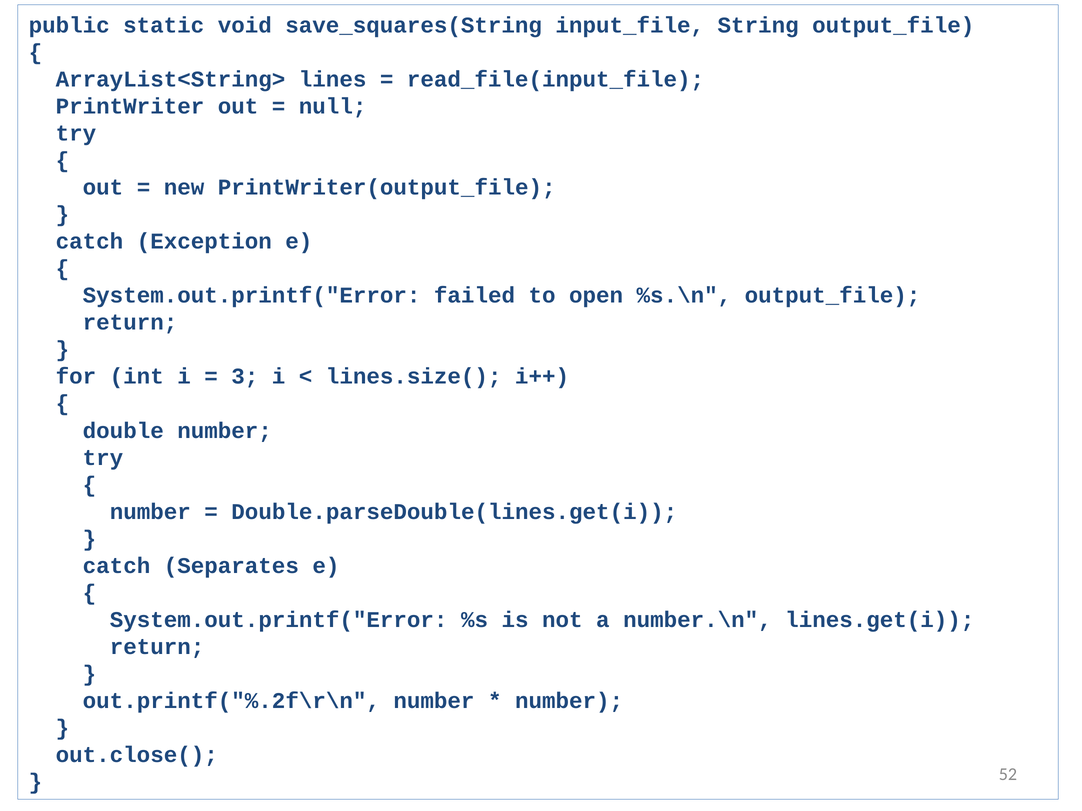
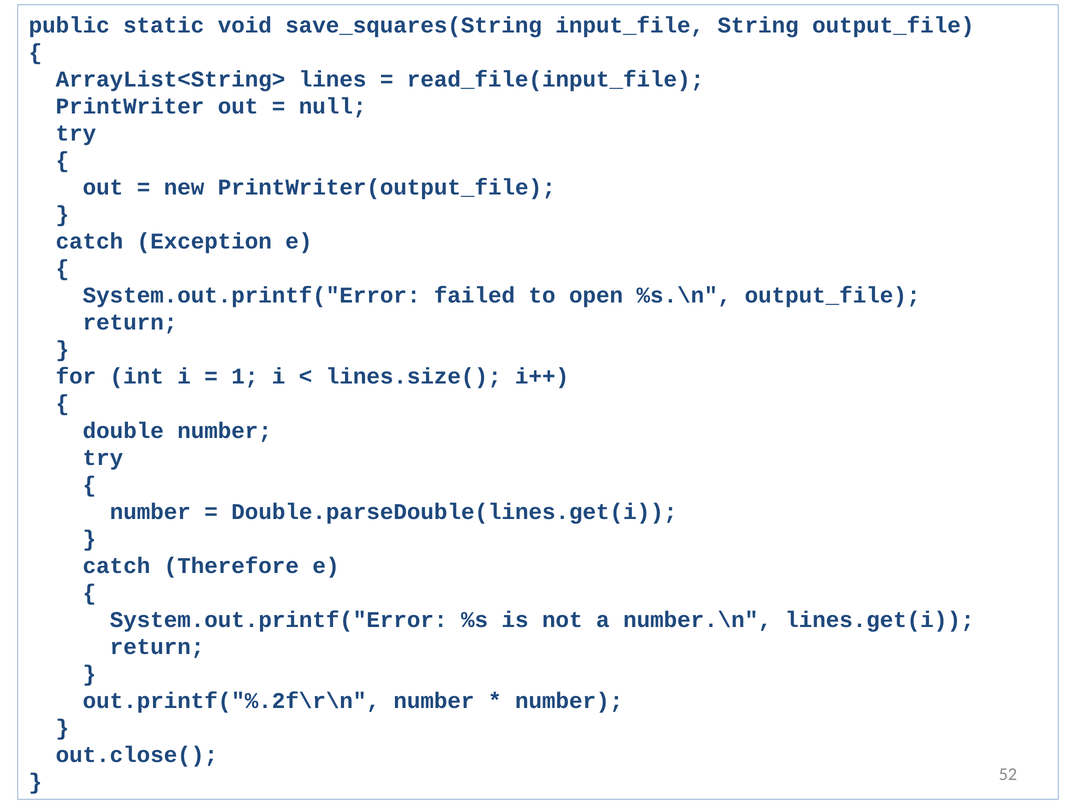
3: 3 -> 1
Separates: Separates -> Therefore
